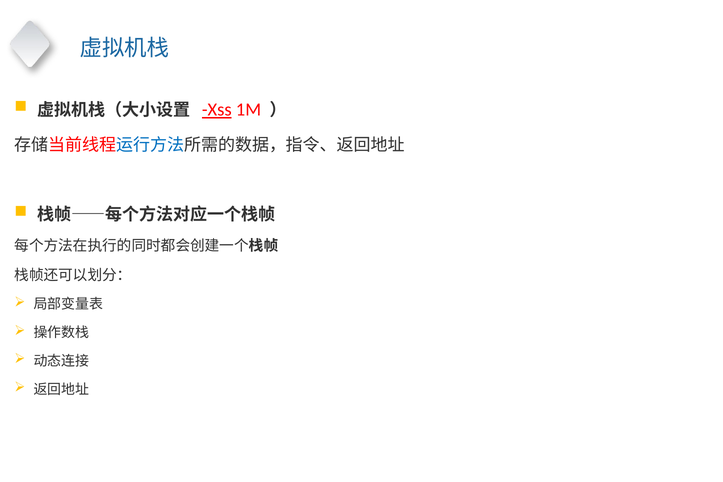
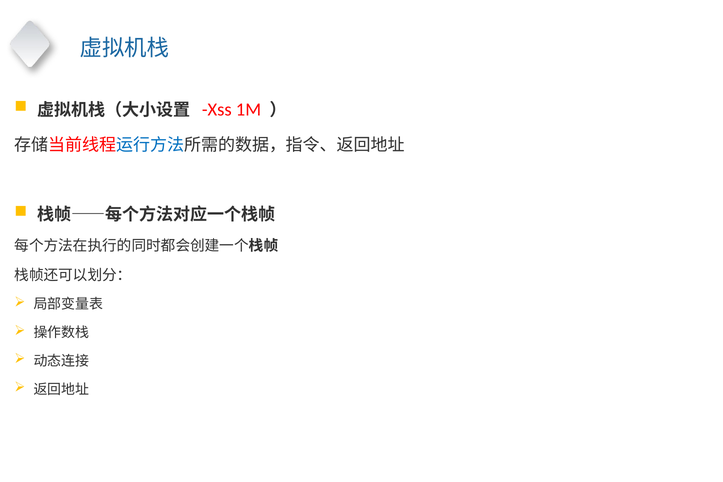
Xss underline: present -> none
